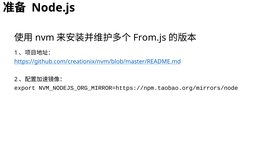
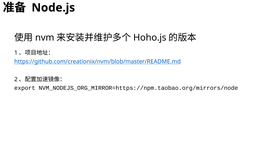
From.js: From.js -> Hoho.js
